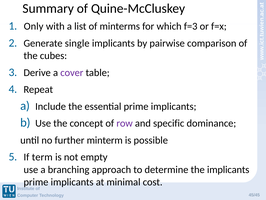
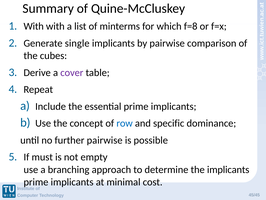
Only at (34, 26): Only -> With
f=3: f=3 -> f=8
row colour: purple -> blue
further minterm: minterm -> pairwise
term: term -> must
